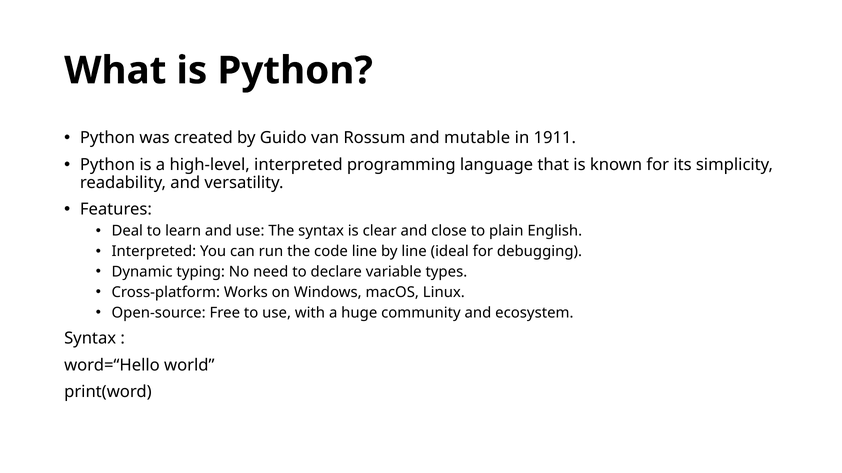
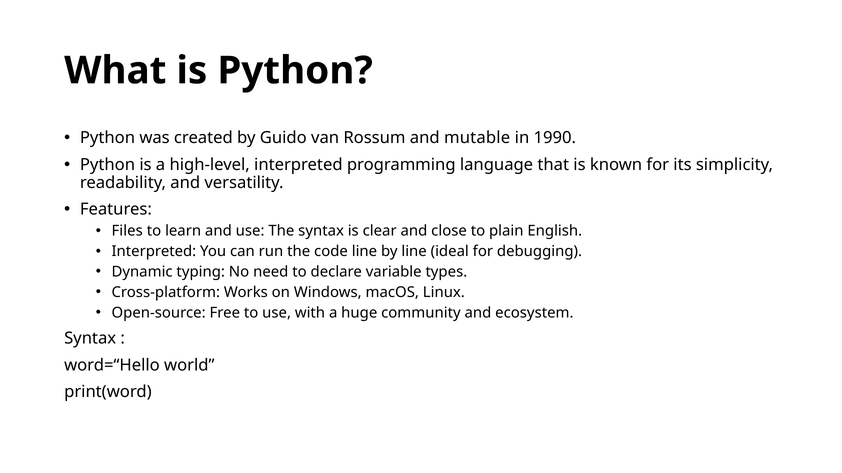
1911: 1911 -> 1990
Deal: Deal -> Files
